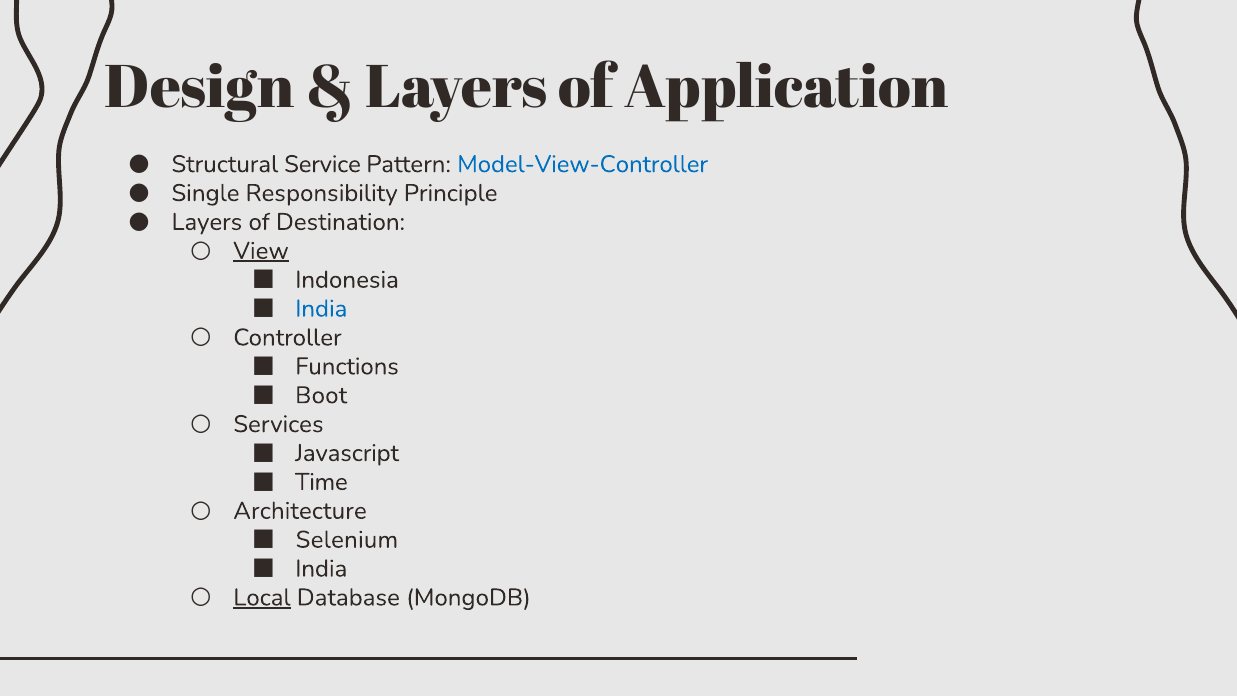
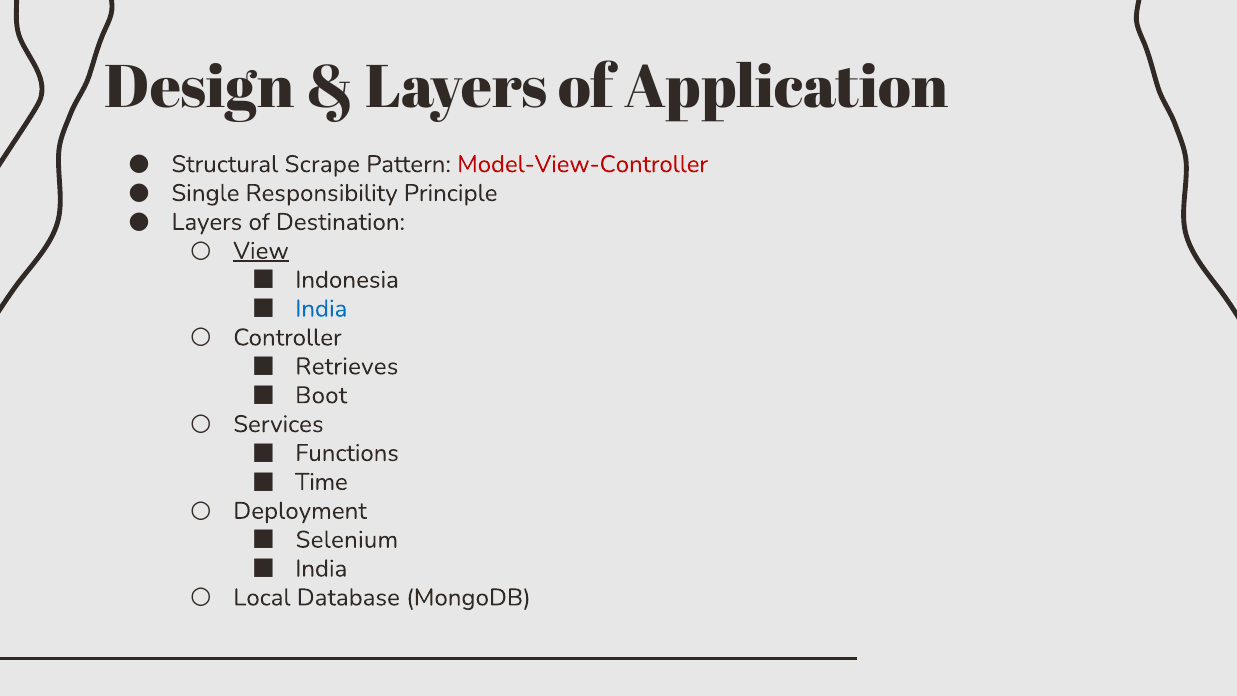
Service: Service -> Scrape
Model-View-Controller colour: blue -> red
Functions: Functions -> Retrieves
Javascript: Javascript -> Functions
Architecture: Architecture -> Deployment
Local underline: present -> none
